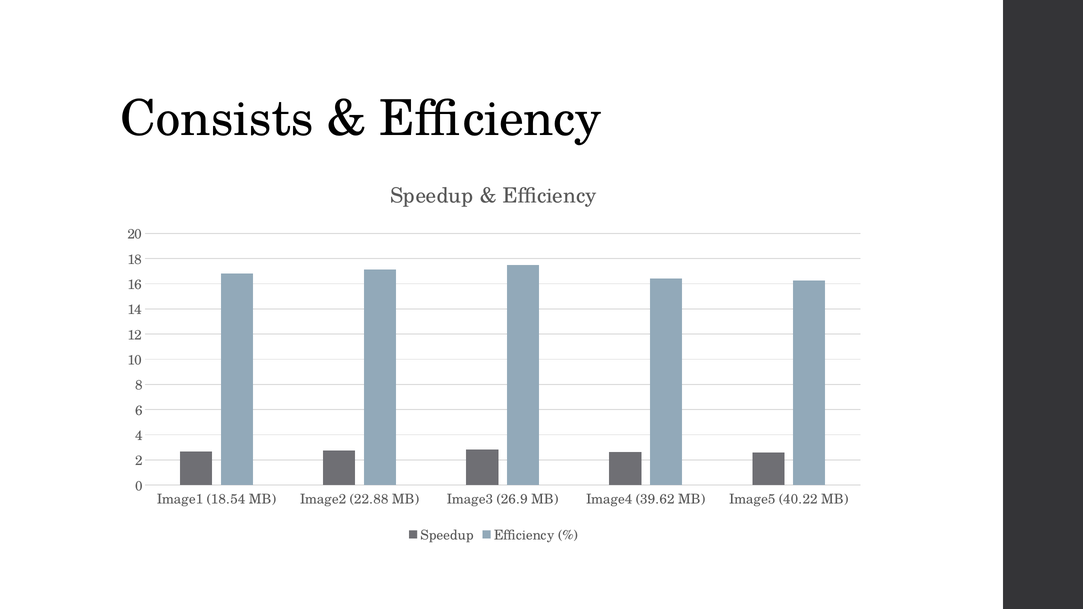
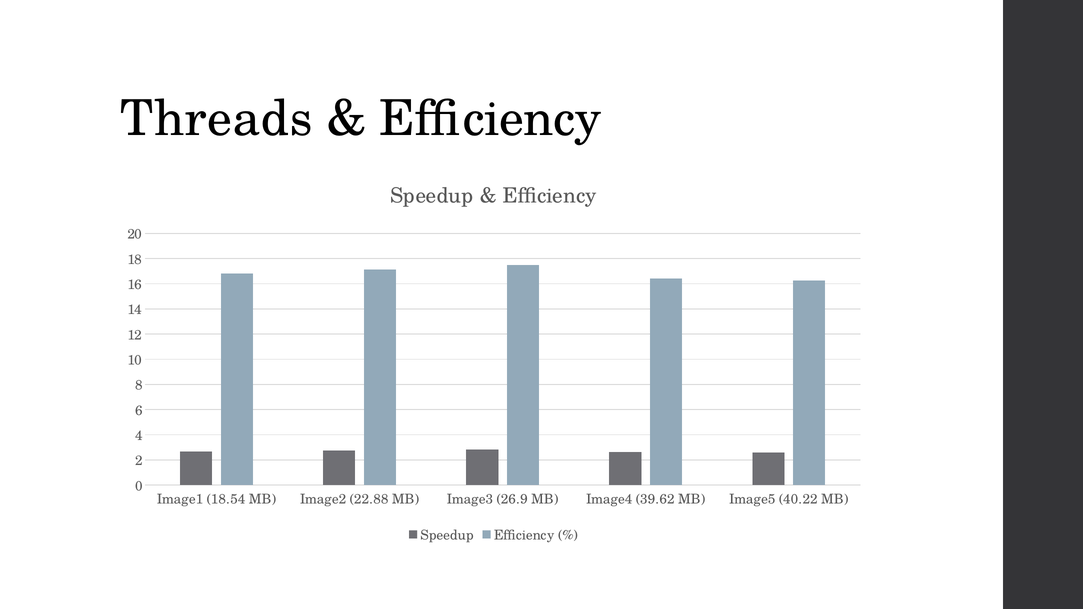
Consists: Consists -> Threads
